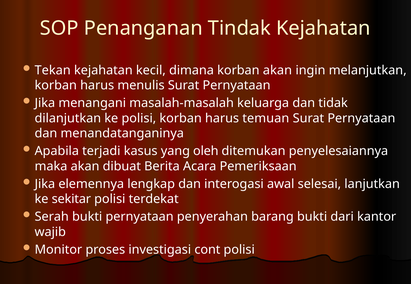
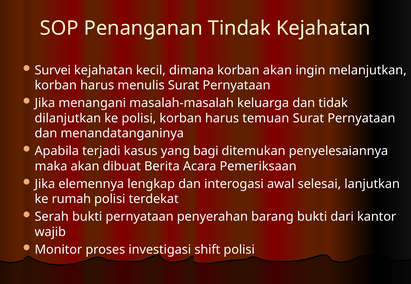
Tekan: Tekan -> Survei
oleh: oleh -> bagi
sekitar: sekitar -> rumah
cont: cont -> shift
